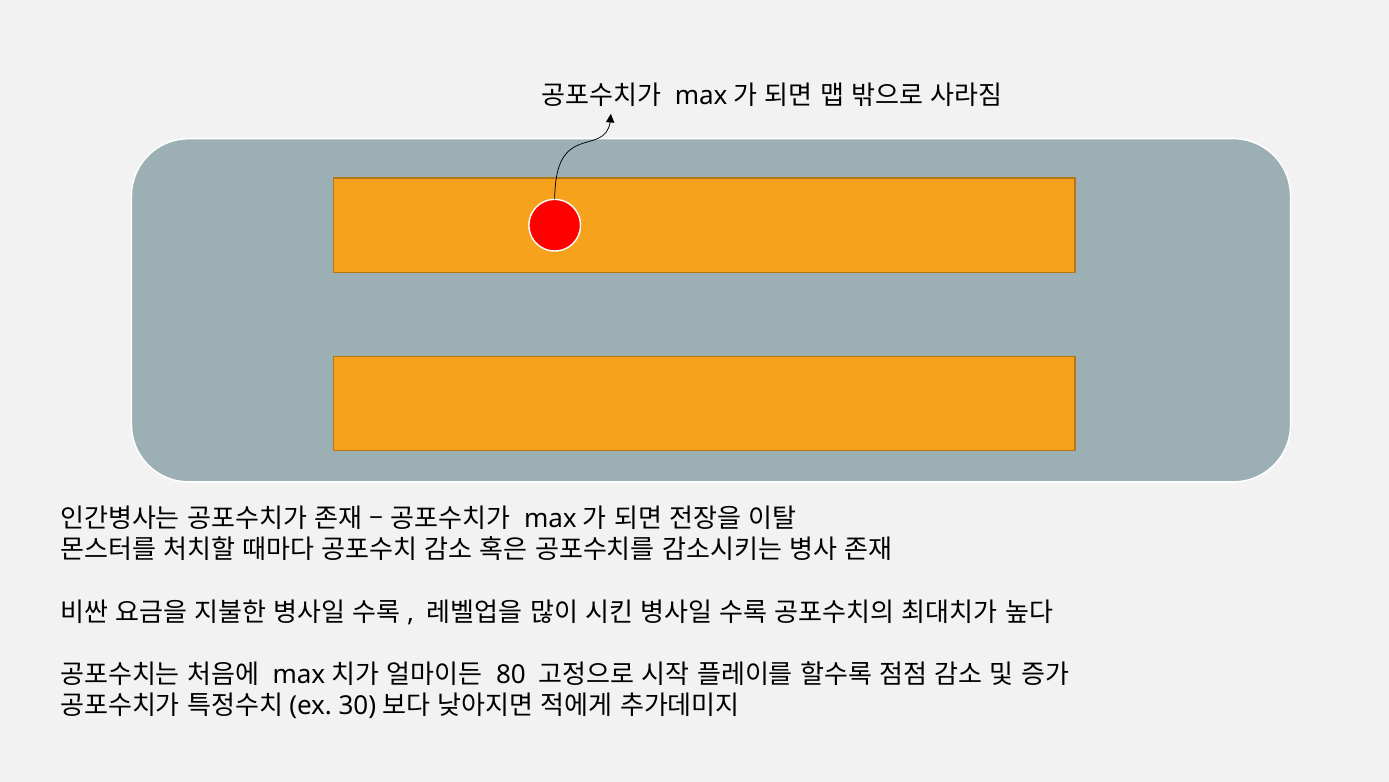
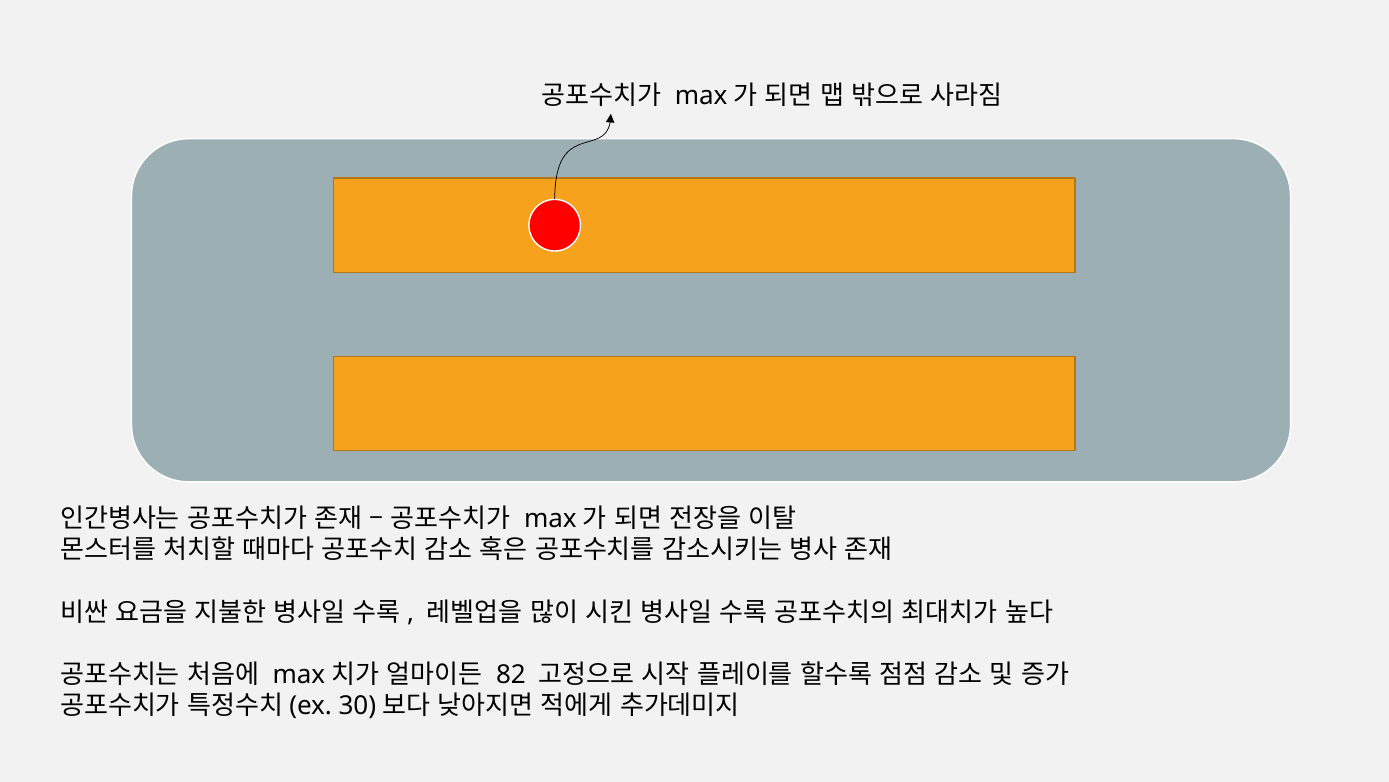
80: 80 -> 82
